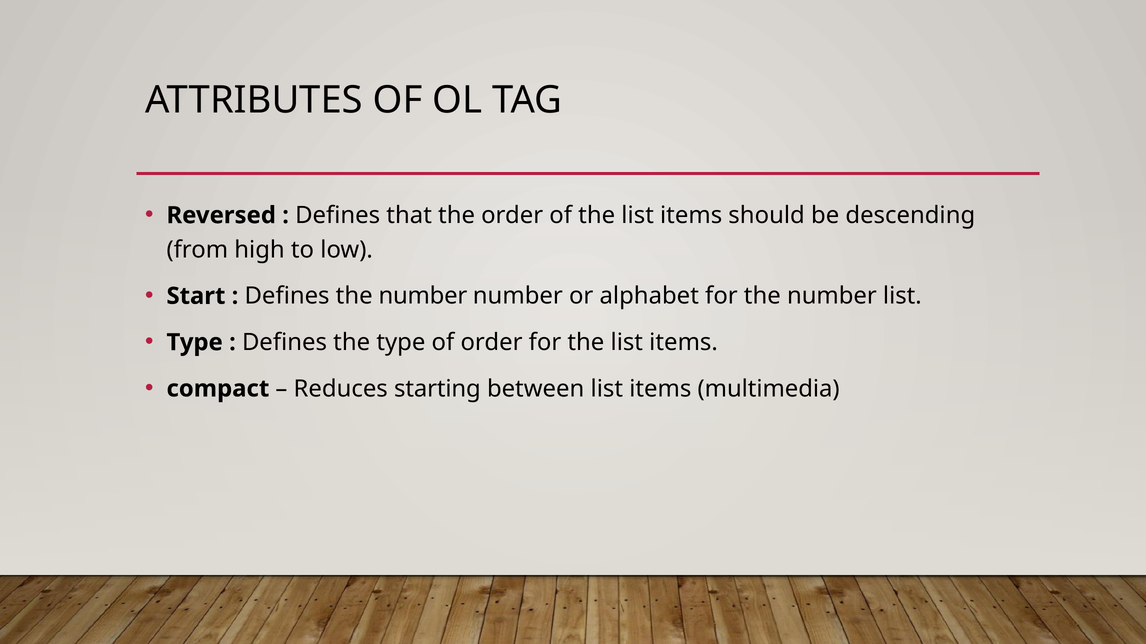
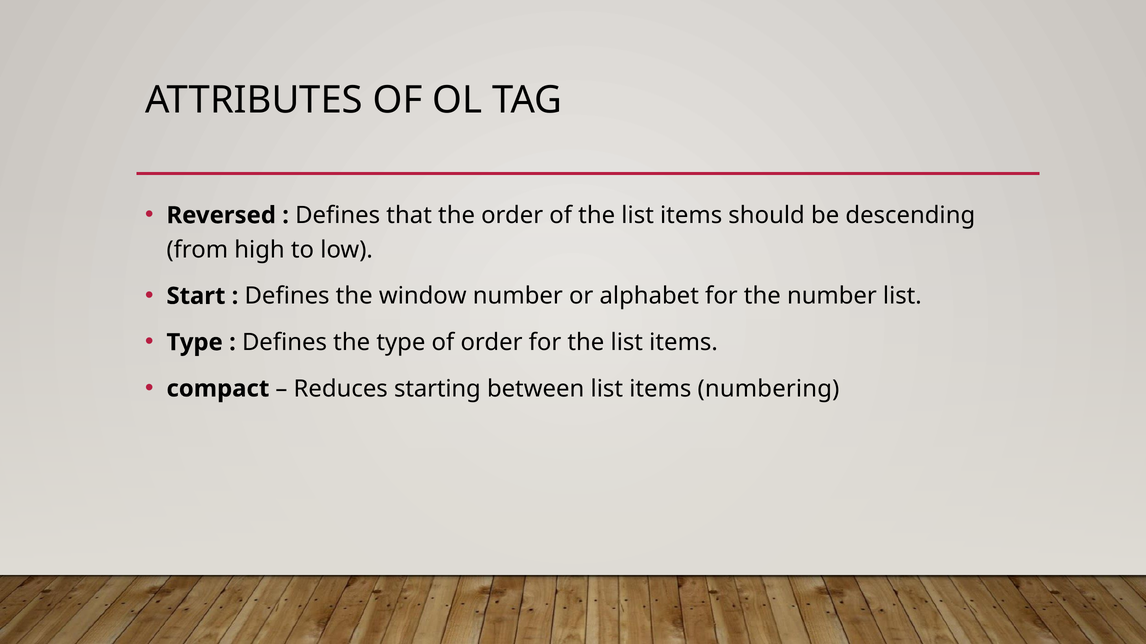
Defines the number: number -> window
multimedia: multimedia -> numbering
